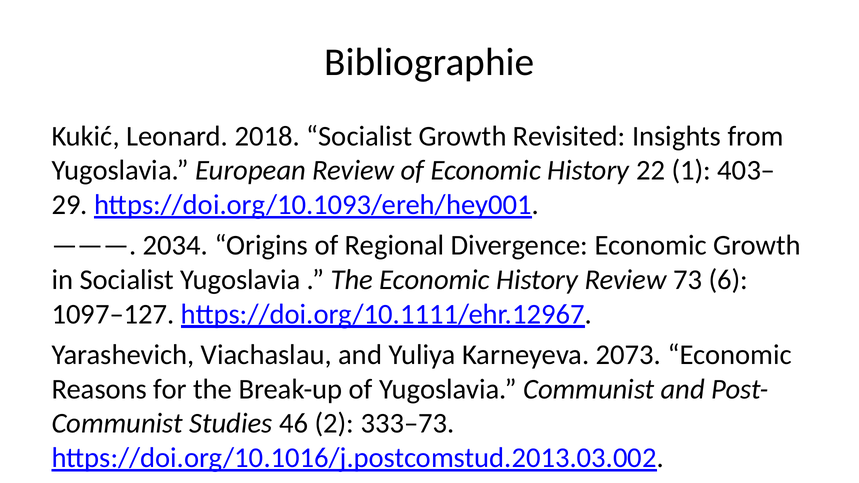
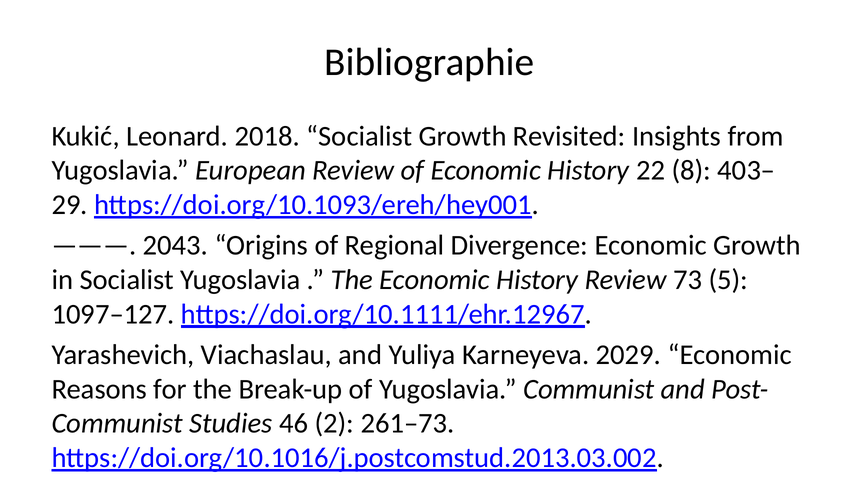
1: 1 -> 8
2034: 2034 -> 2043
6: 6 -> 5
2073: 2073 -> 2029
333–73: 333–73 -> 261–73
